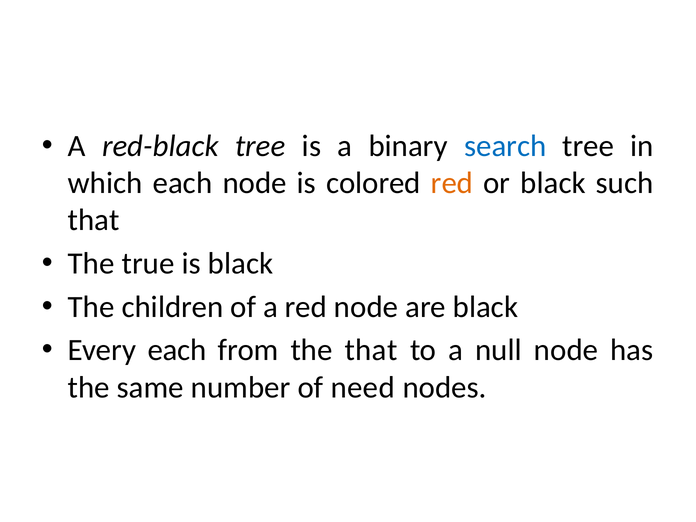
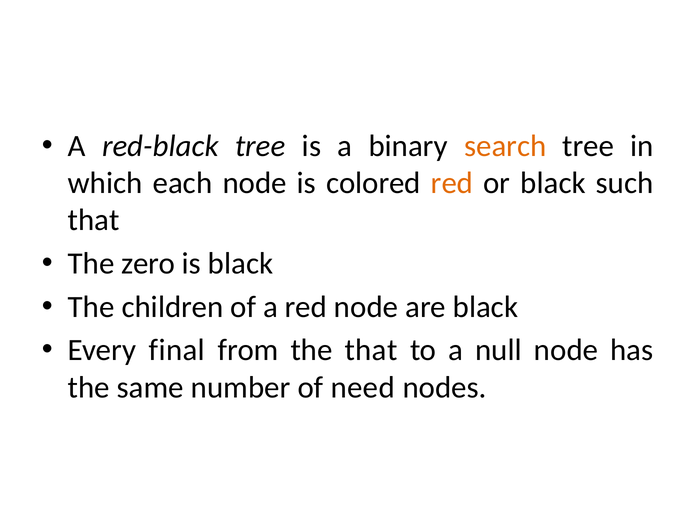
search colour: blue -> orange
true: true -> zero
Every each: each -> final
